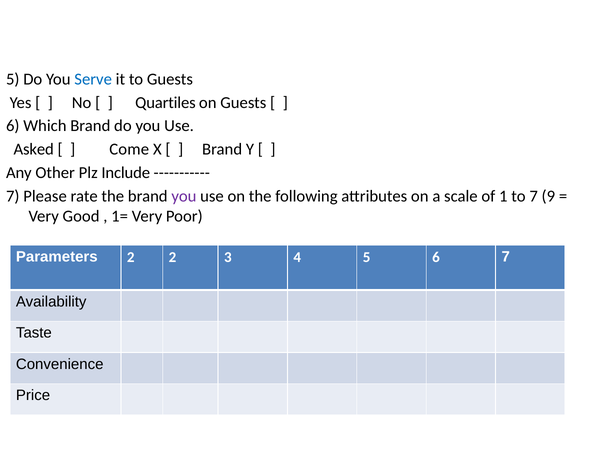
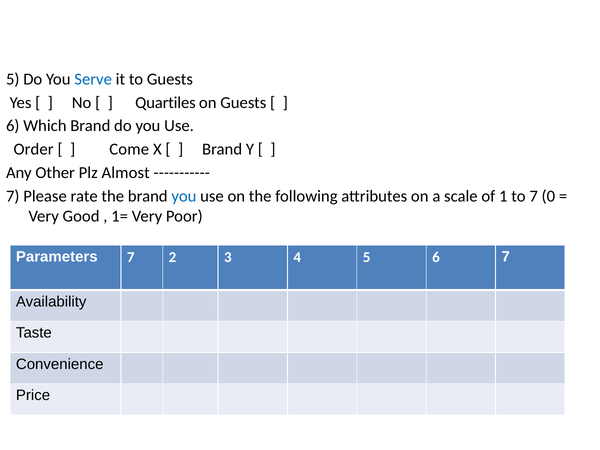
Asked: Asked -> Order
Include: Include -> Almost
you at (184, 196) colour: purple -> blue
9: 9 -> 0
Parameters 2: 2 -> 7
